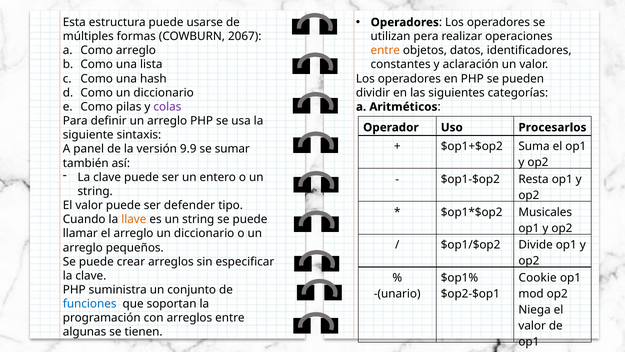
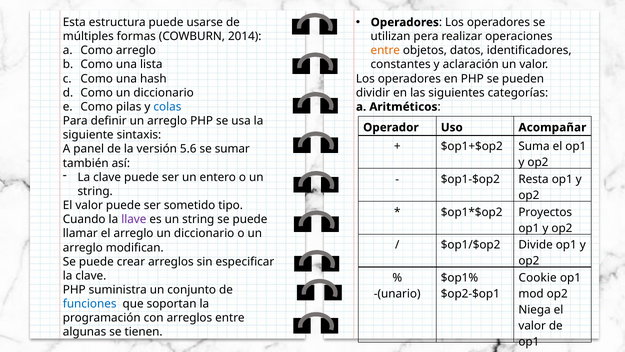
2067: 2067 -> 2014
colas colour: purple -> blue
Procesarlos: Procesarlos -> Acompañar
9.9: 9.9 -> 5.6
defender: defender -> sometido
Musicales: Musicales -> Proyectos
llave colour: orange -> purple
pequeños: pequeños -> modifican
